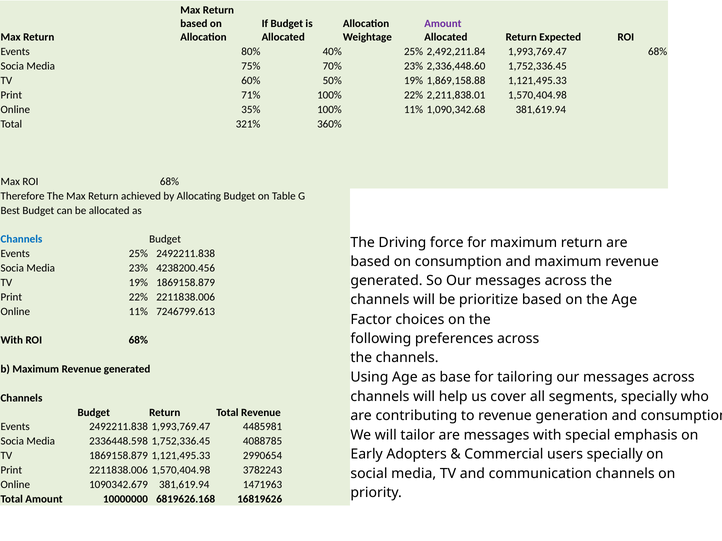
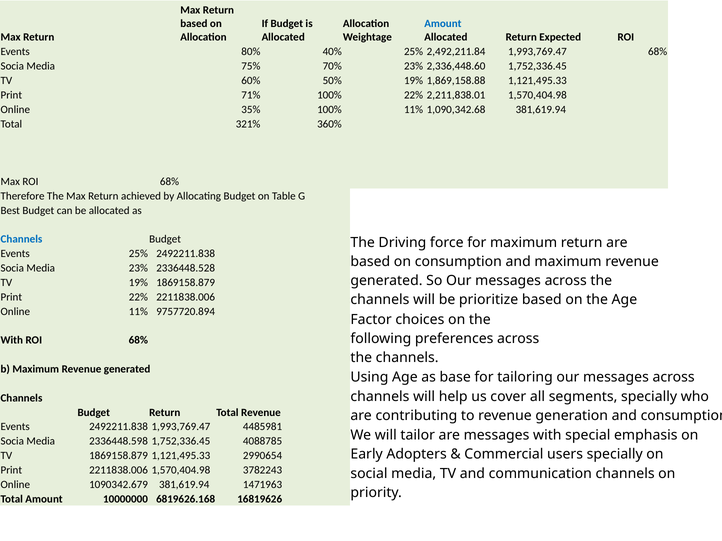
Amount at (443, 24) colour: purple -> blue
4238200.456: 4238200.456 -> 2336448.528
7246799.613: 7246799.613 -> 9757720.894
